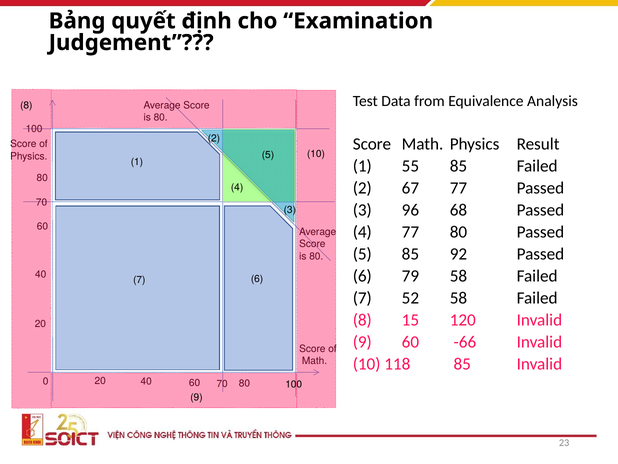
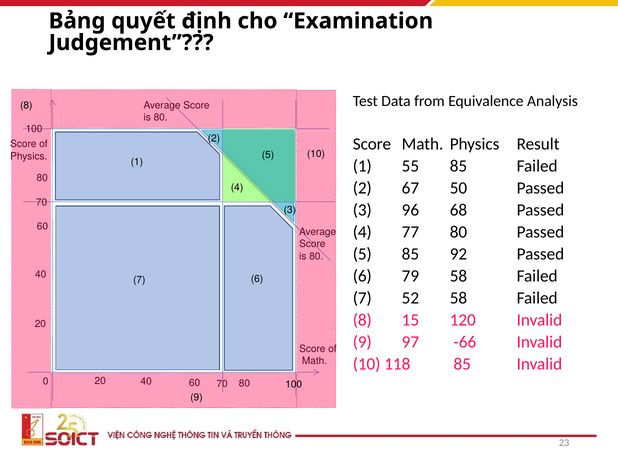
67 77: 77 -> 50
9 60: 60 -> 97
